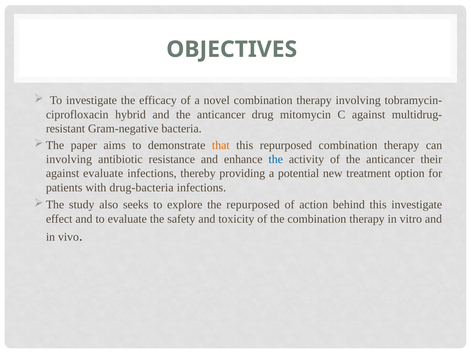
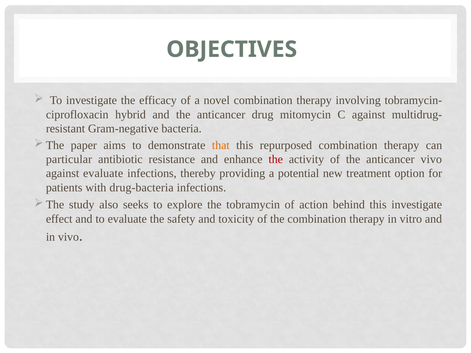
involving at (69, 159): involving -> particular
the at (276, 159) colour: blue -> red
anticancer their: their -> vivo
the repurposed: repurposed -> tobramycin
